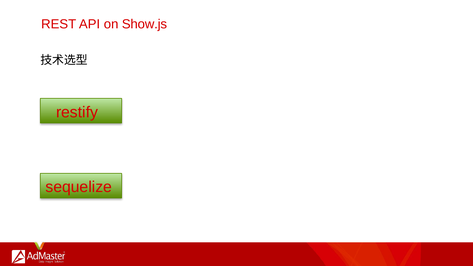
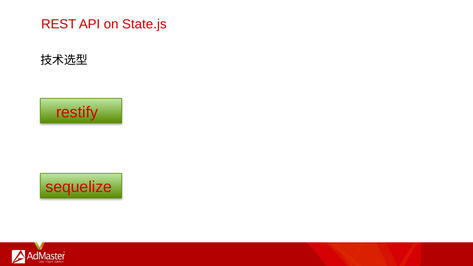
Show.js: Show.js -> State.js
